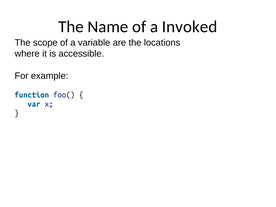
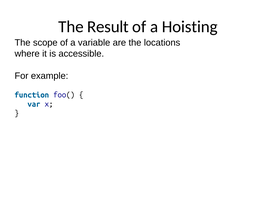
Name: Name -> Result
Invoked: Invoked -> Hoisting
